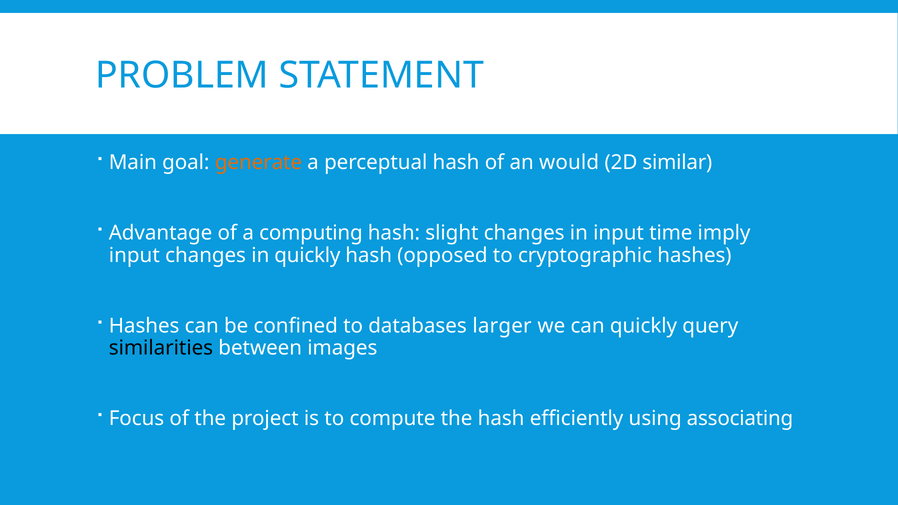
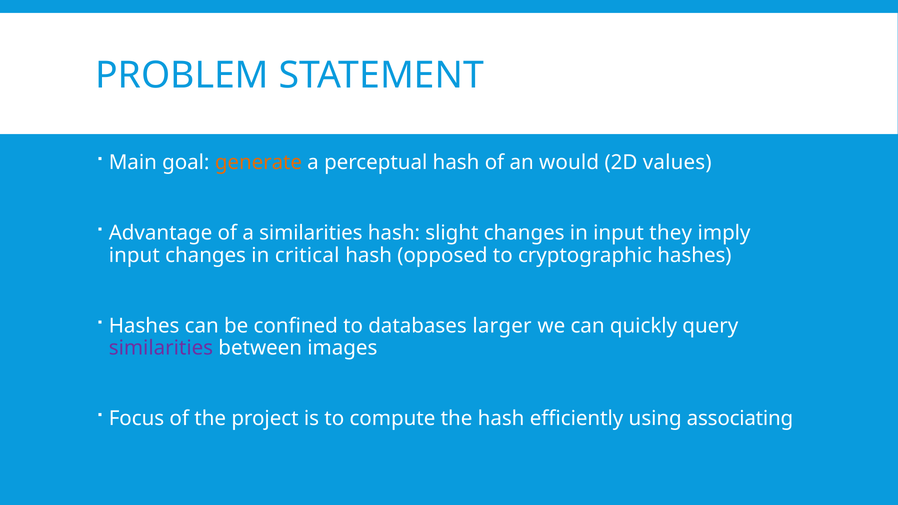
similar: similar -> values
a computing: computing -> similarities
time: time -> they
in quickly: quickly -> critical
similarities at (161, 348) colour: black -> purple
